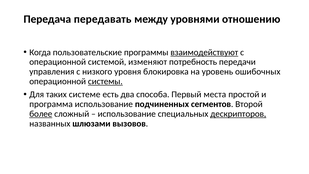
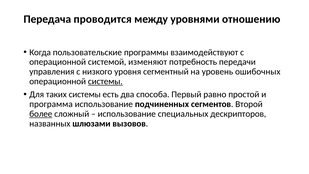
передавать: передавать -> проводится
взаимодействуют underline: present -> none
блокировка: блокировка -> сегментный
таких системе: системе -> системы
места: места -> равно
дескрипторов underline: present -> none
